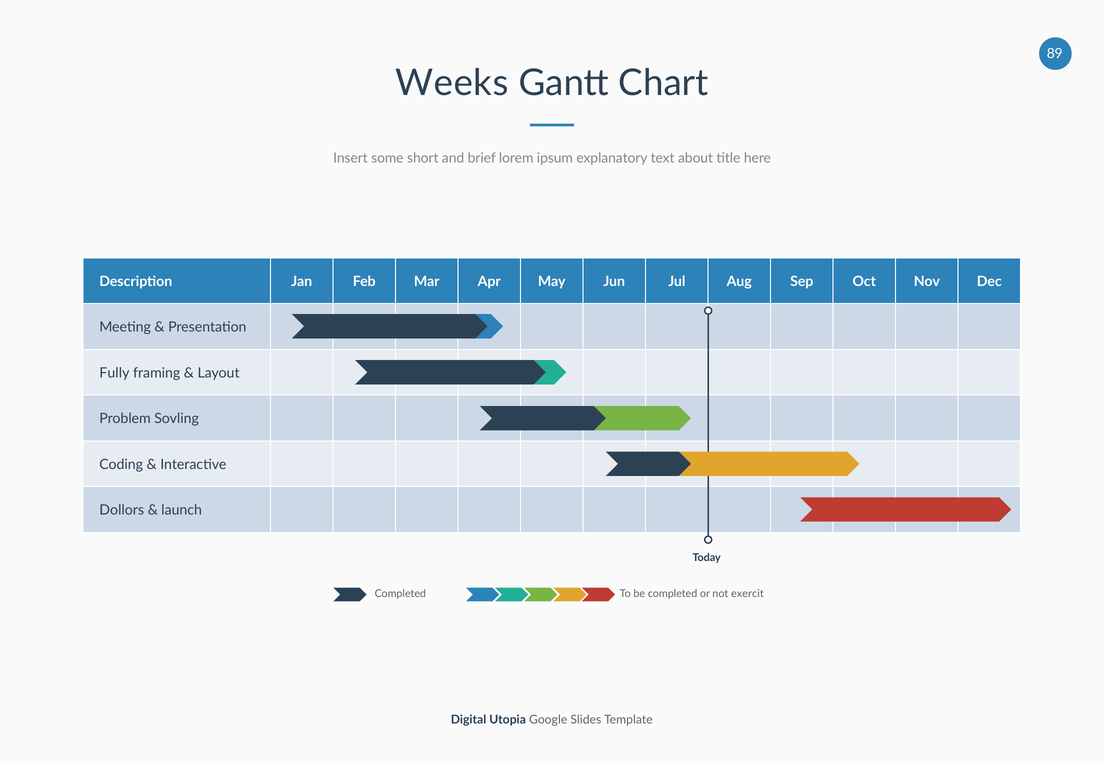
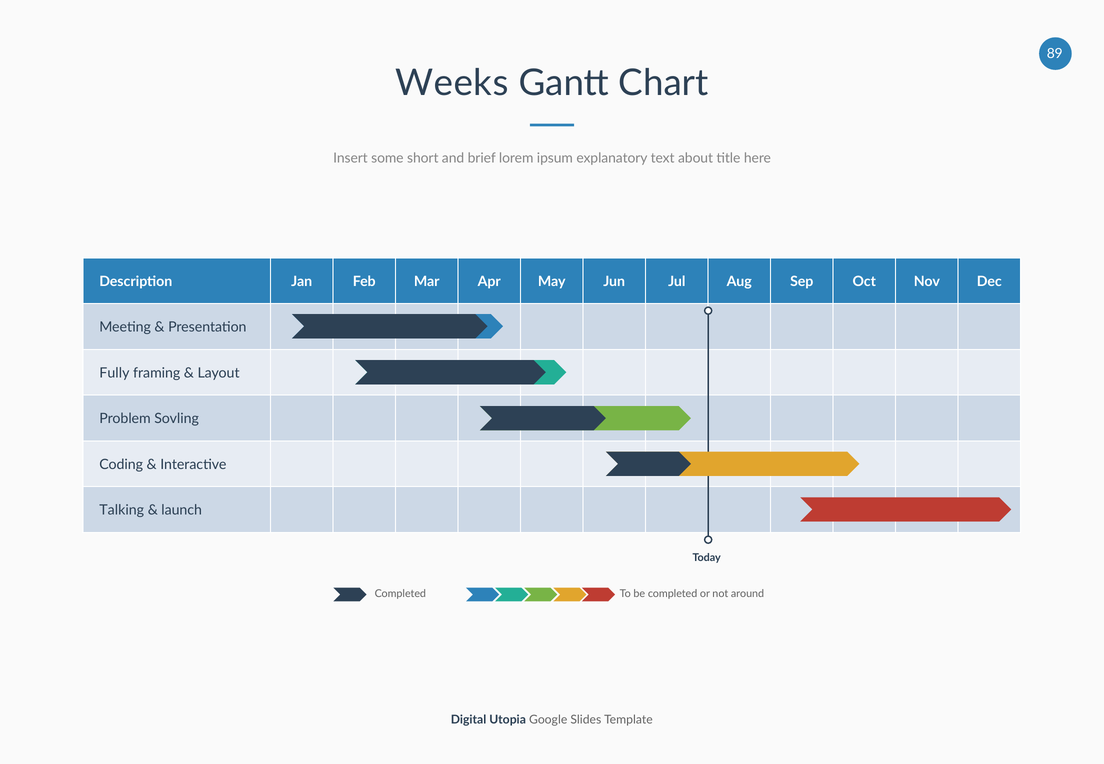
Dollors: Dollors -> Talking
exercit: exercit -> around
